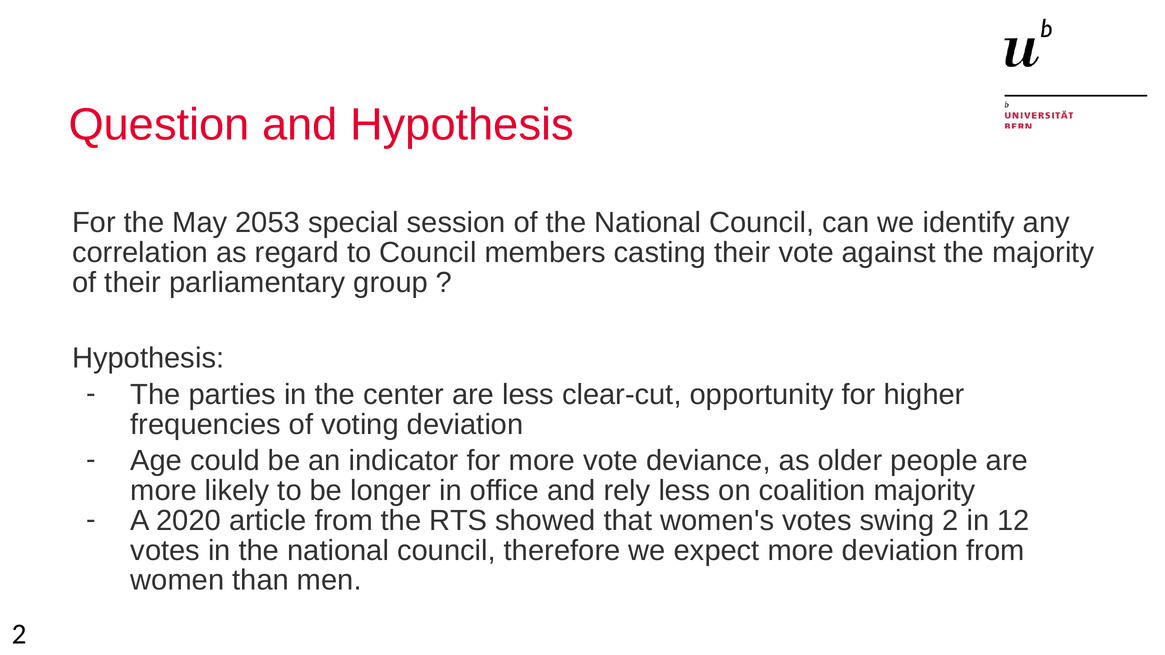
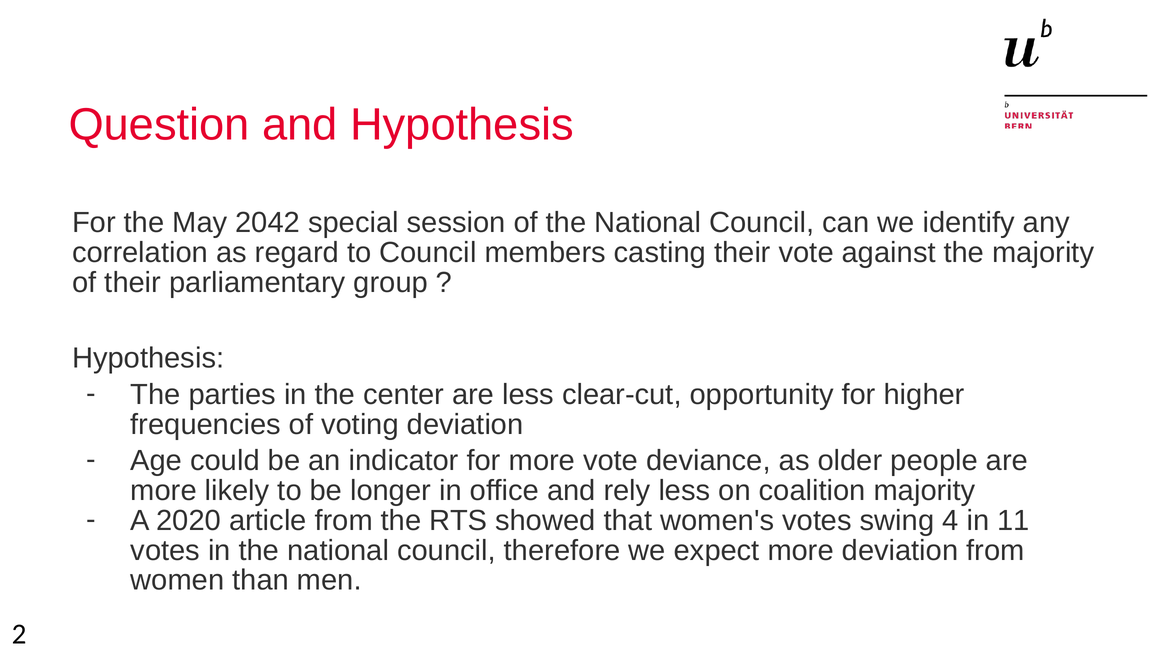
2053: 2053 -> 2042
swing 2: 2 -> 4
12: 12 -> 11
